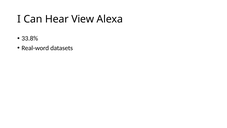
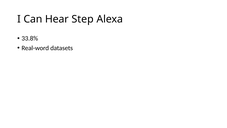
View: View -> Step
